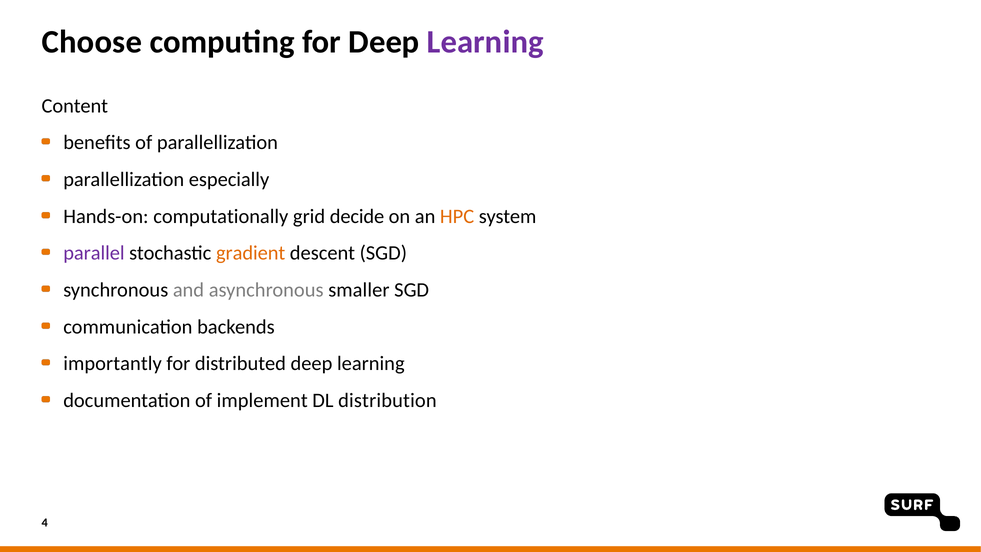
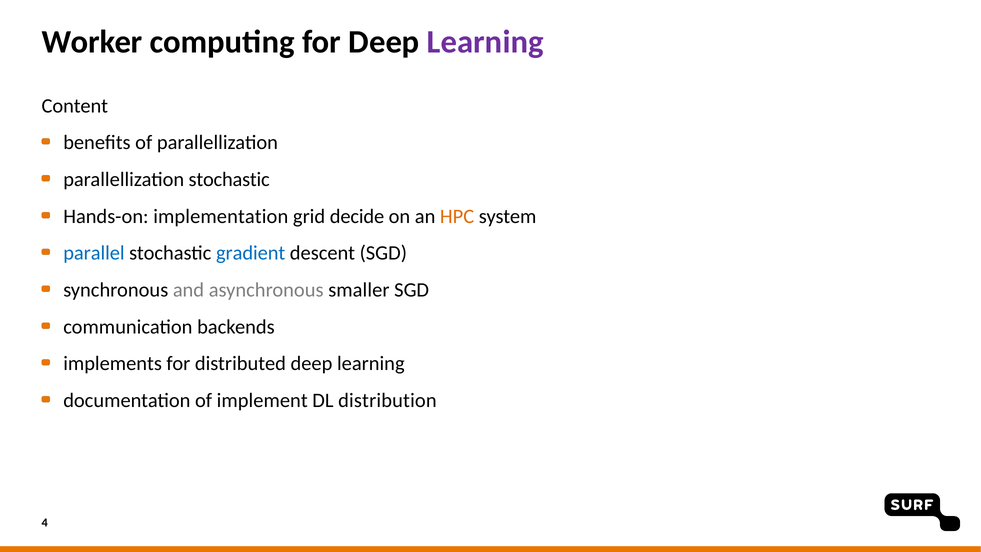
Choose: Choose -> Worker
parallellization especially: especially -> stochastic
computationally: computationally -> implementation
parallel colour: purple -> blue
gradient colour: orange -> blue
importantly: importantly -> implements
